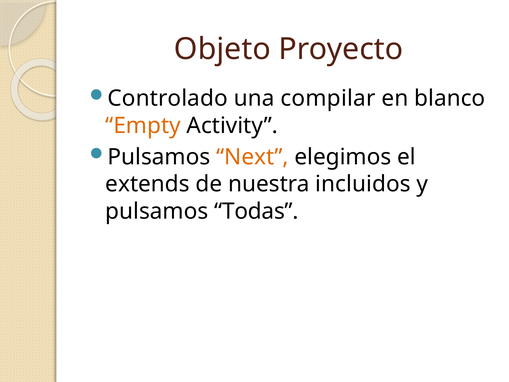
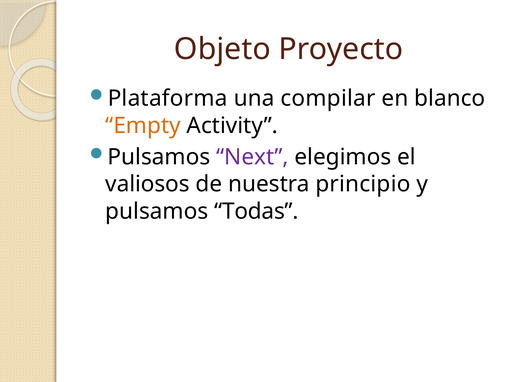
Controlado: Controlado -> Plataforma
Next colour: orange -> purple
extends: extends -> valiosos
incluidos: incluidos -> principio
